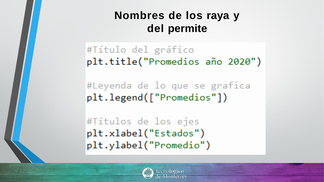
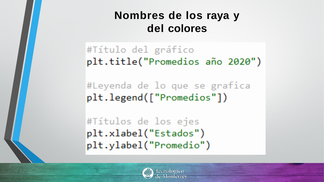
permite: permite -> colores
